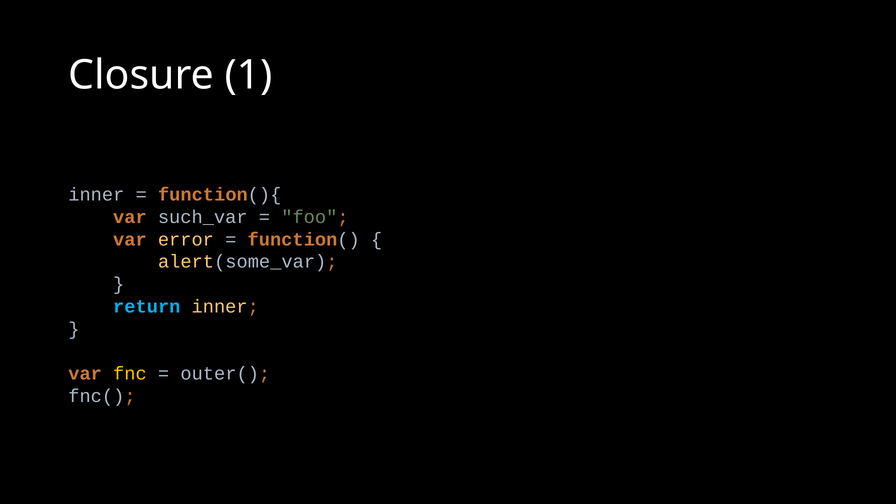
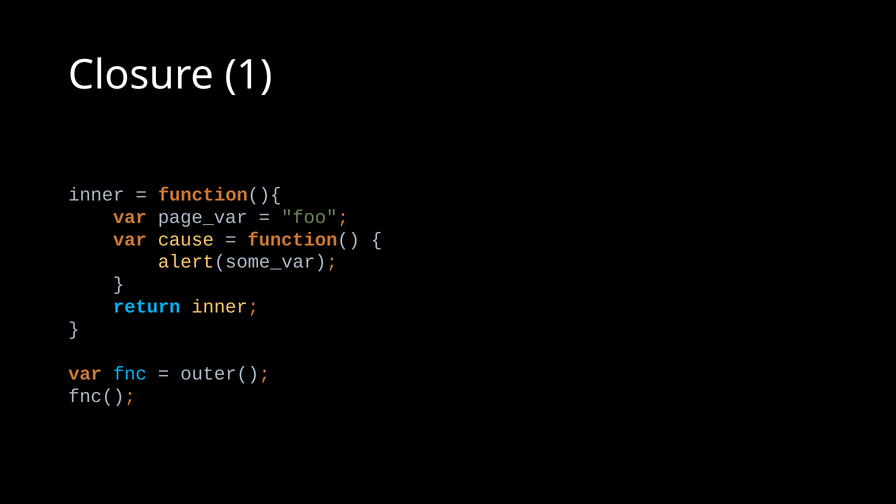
such_var: such_var -> page_var
error: error -> cause
fnc colour: yellow -> light blue
